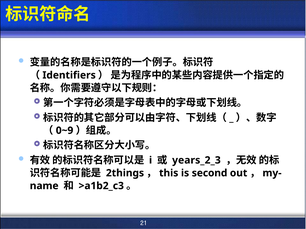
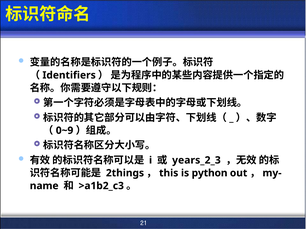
second: second -> python
